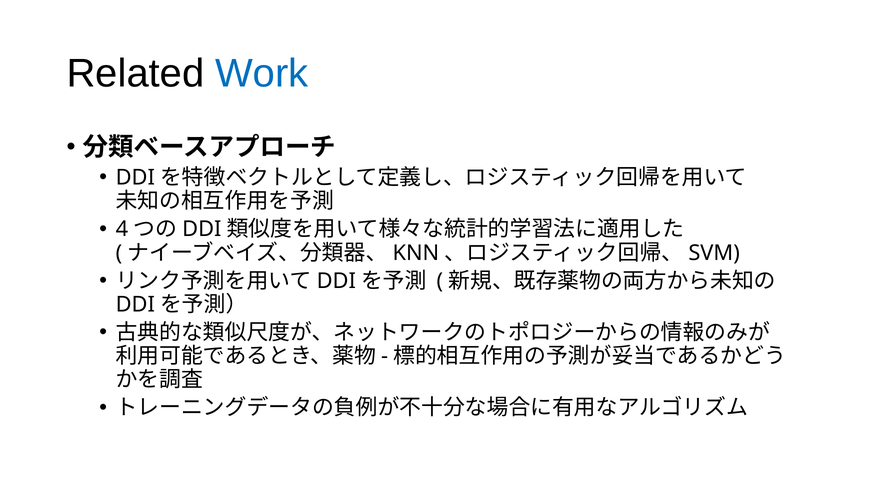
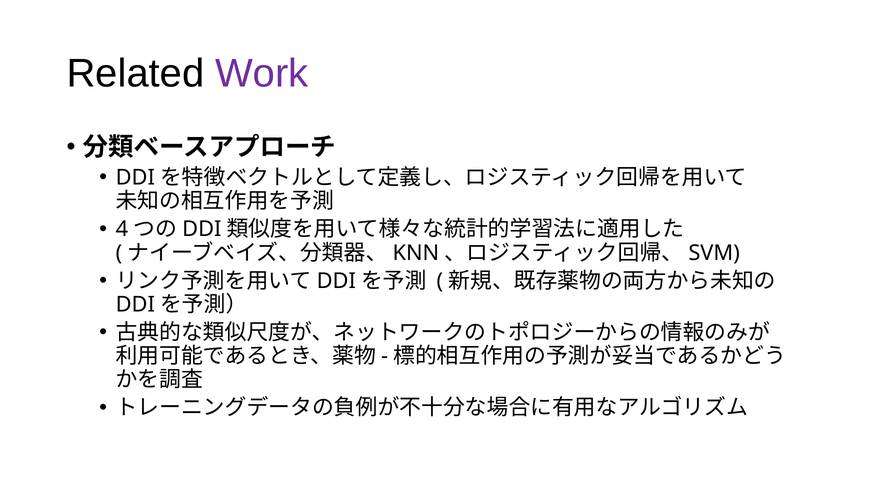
Work colour: blue -> purple
